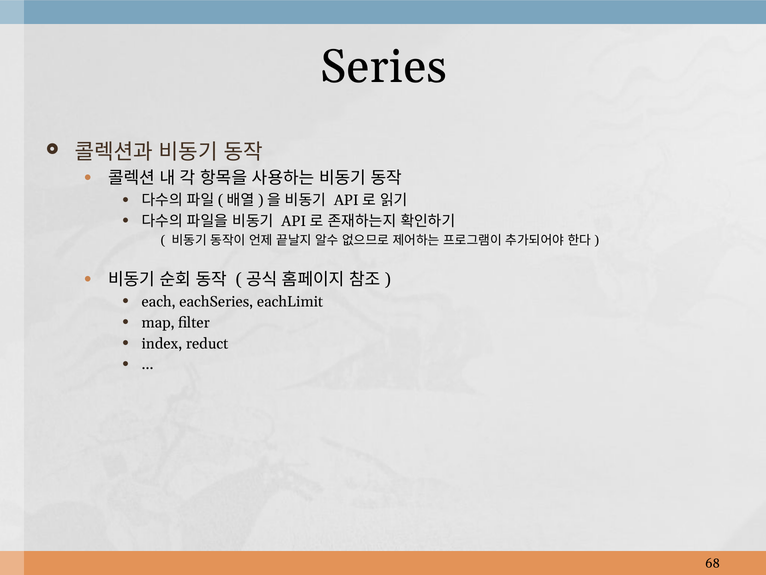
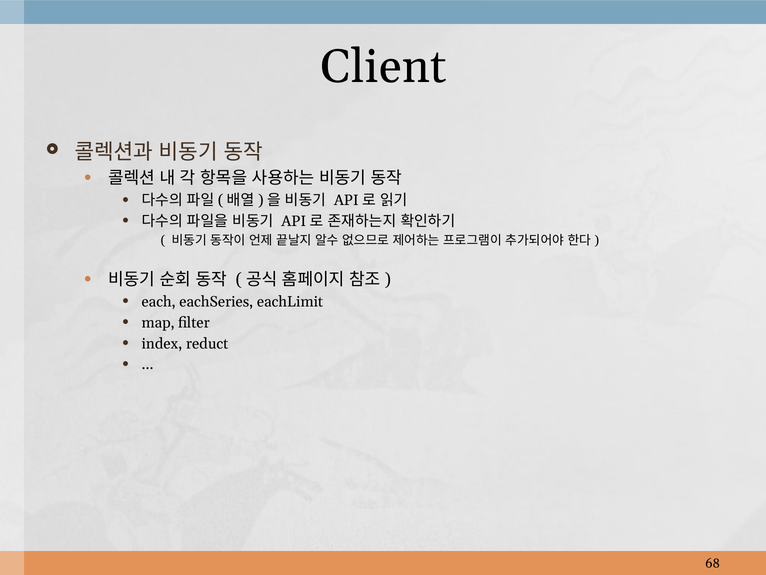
Series: Series -> Client
